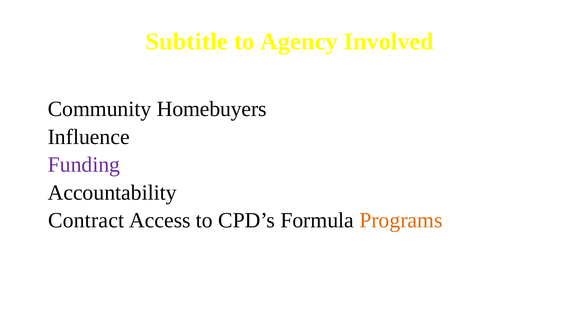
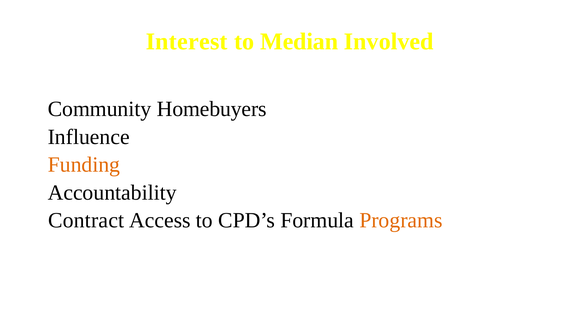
Subtitle: Subtitle -> Interest
Agency: Agency -> Median
Funding colour: purple -> orange
